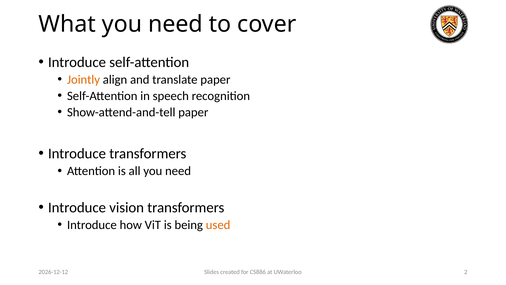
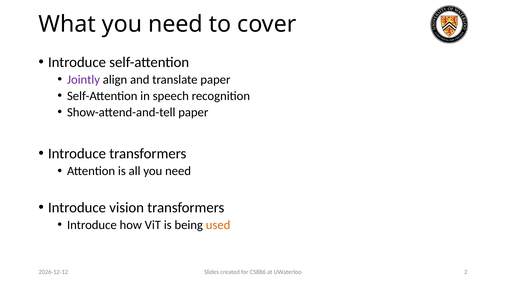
Jointly colour: orange -> purple
